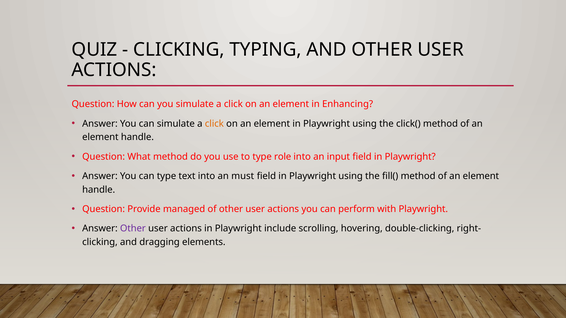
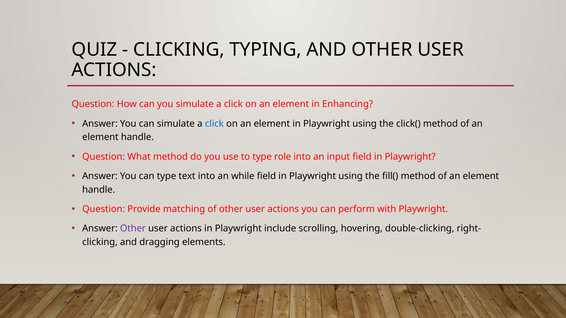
click at (214, 124) colour: orange -> blue
must: must -> while
managed: managed -> matching
